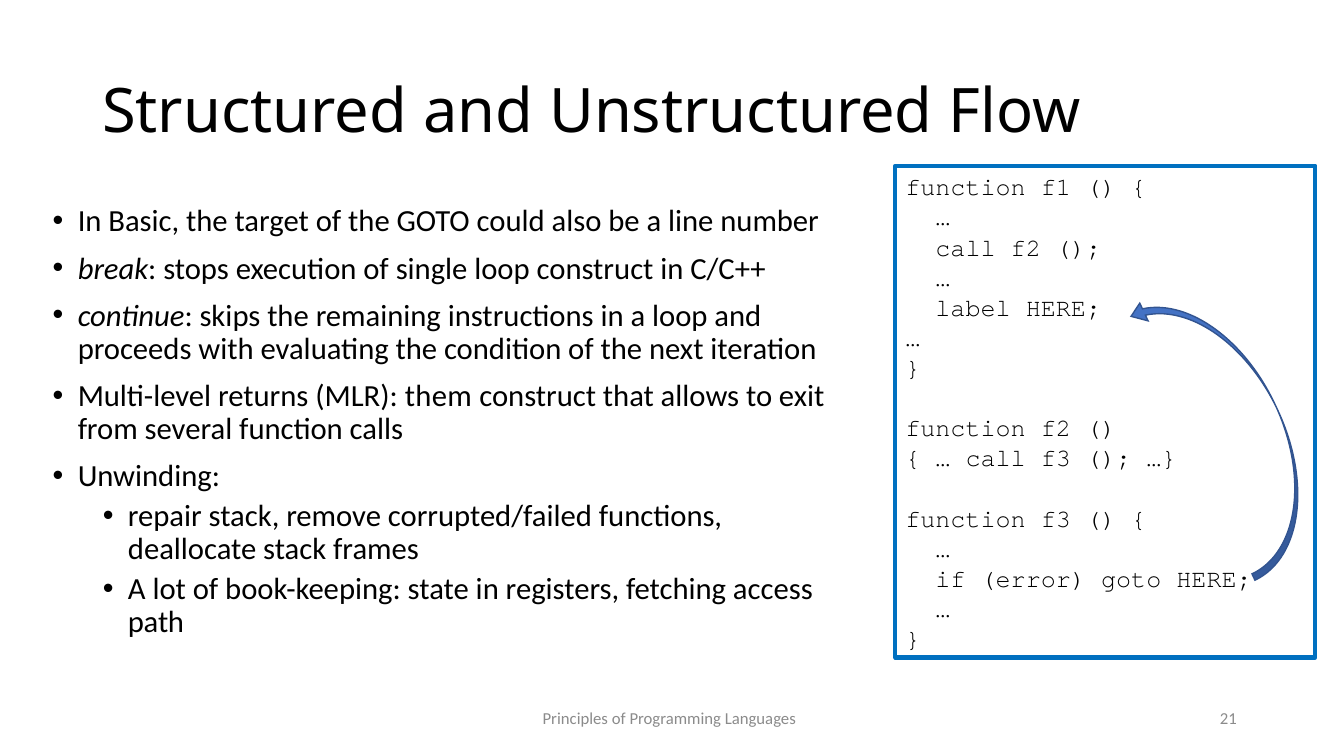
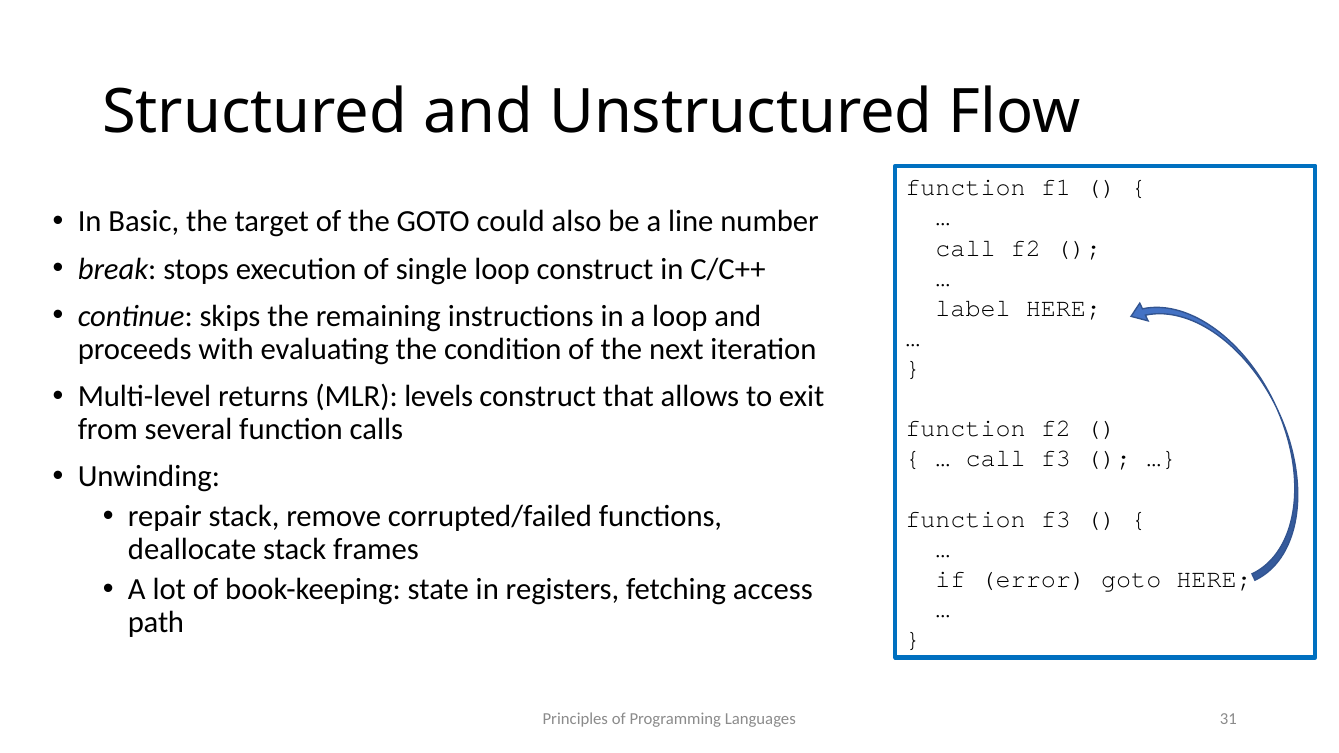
them: them -> levels
21: 21 -> 31
